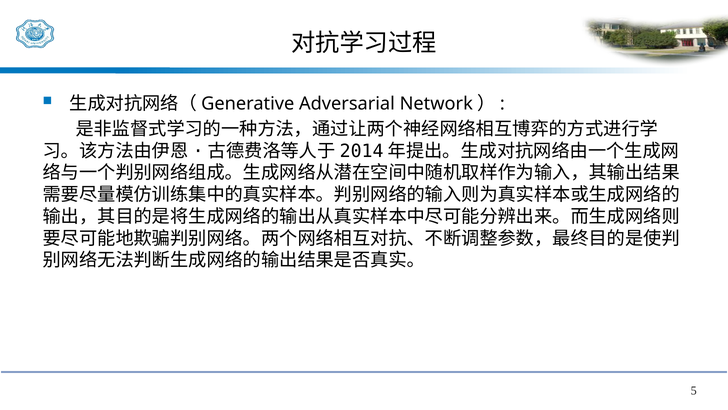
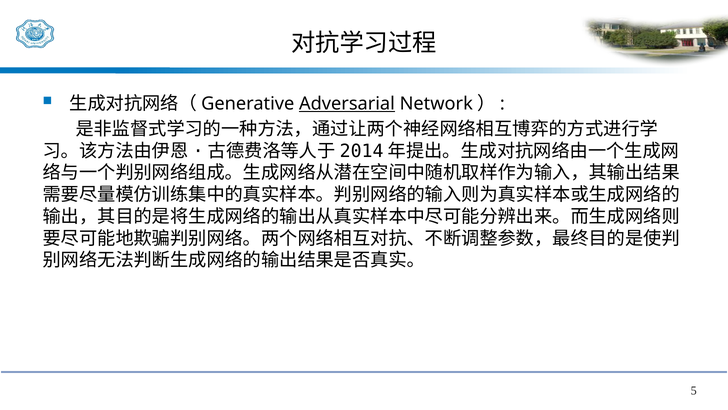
Adversarial underline: none -> present
